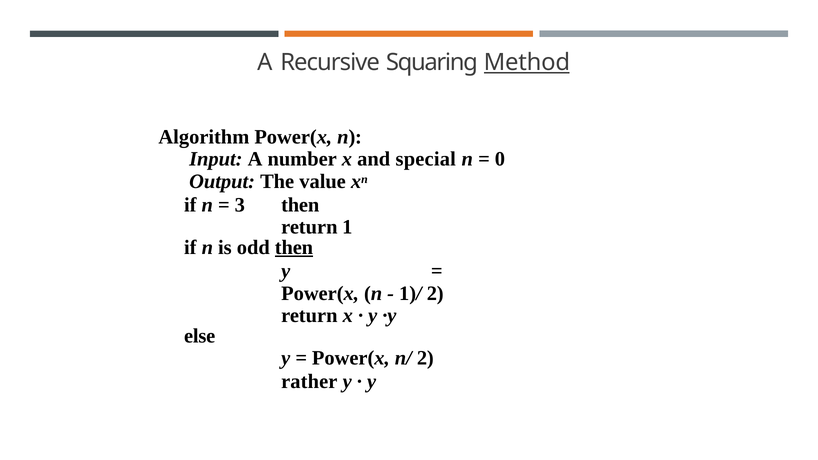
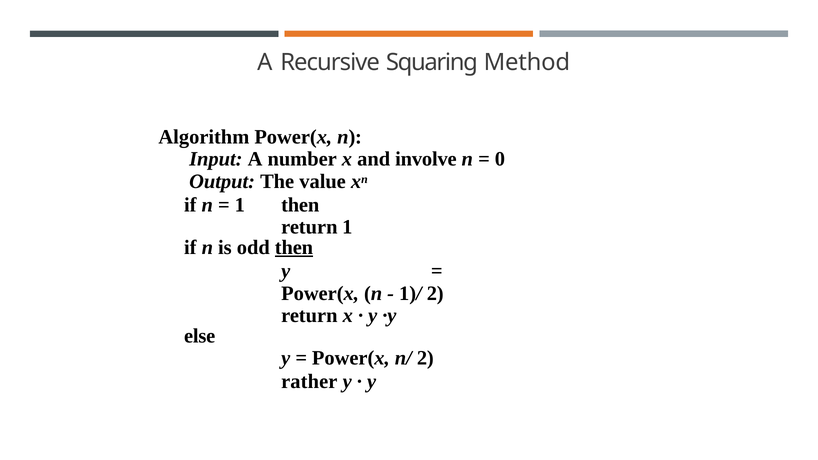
Method underline: present -> none
special: special -> involve
3 at (240, 205): 3 -> 1
